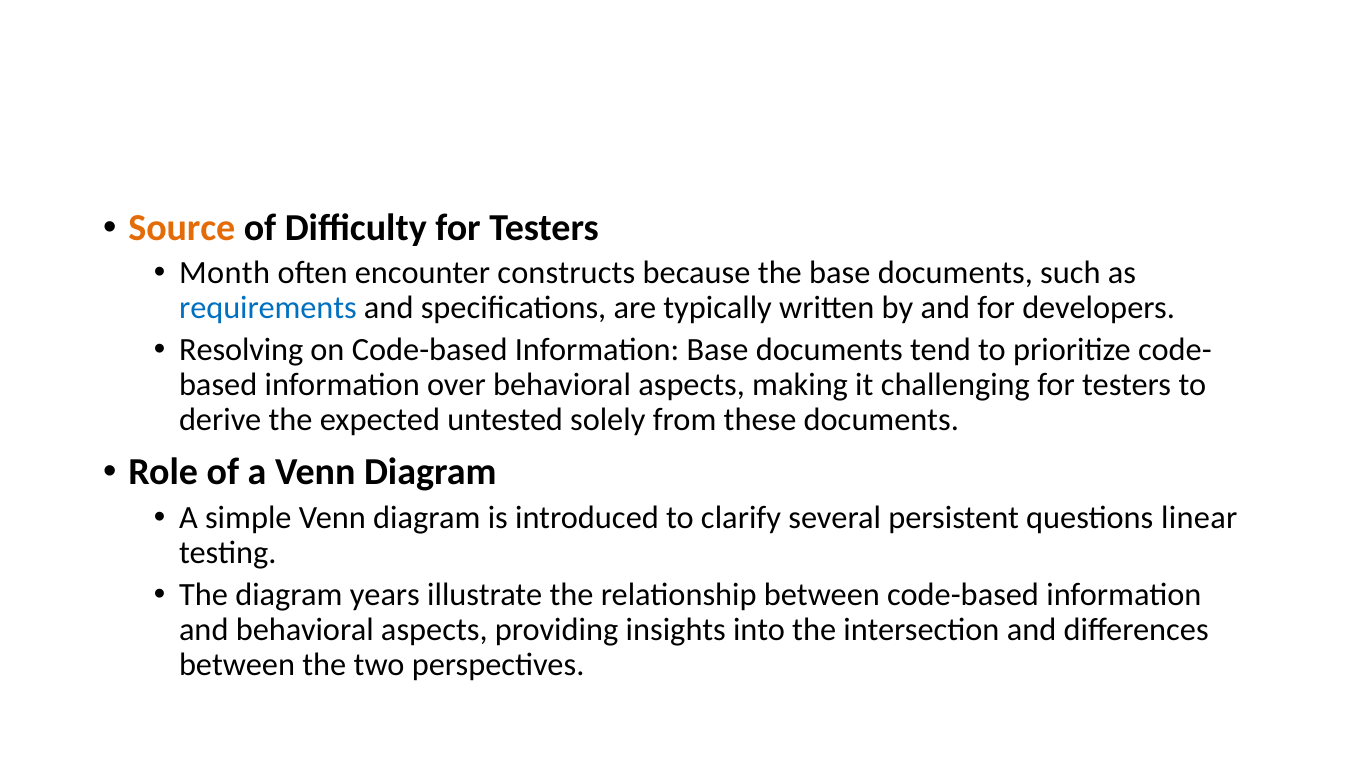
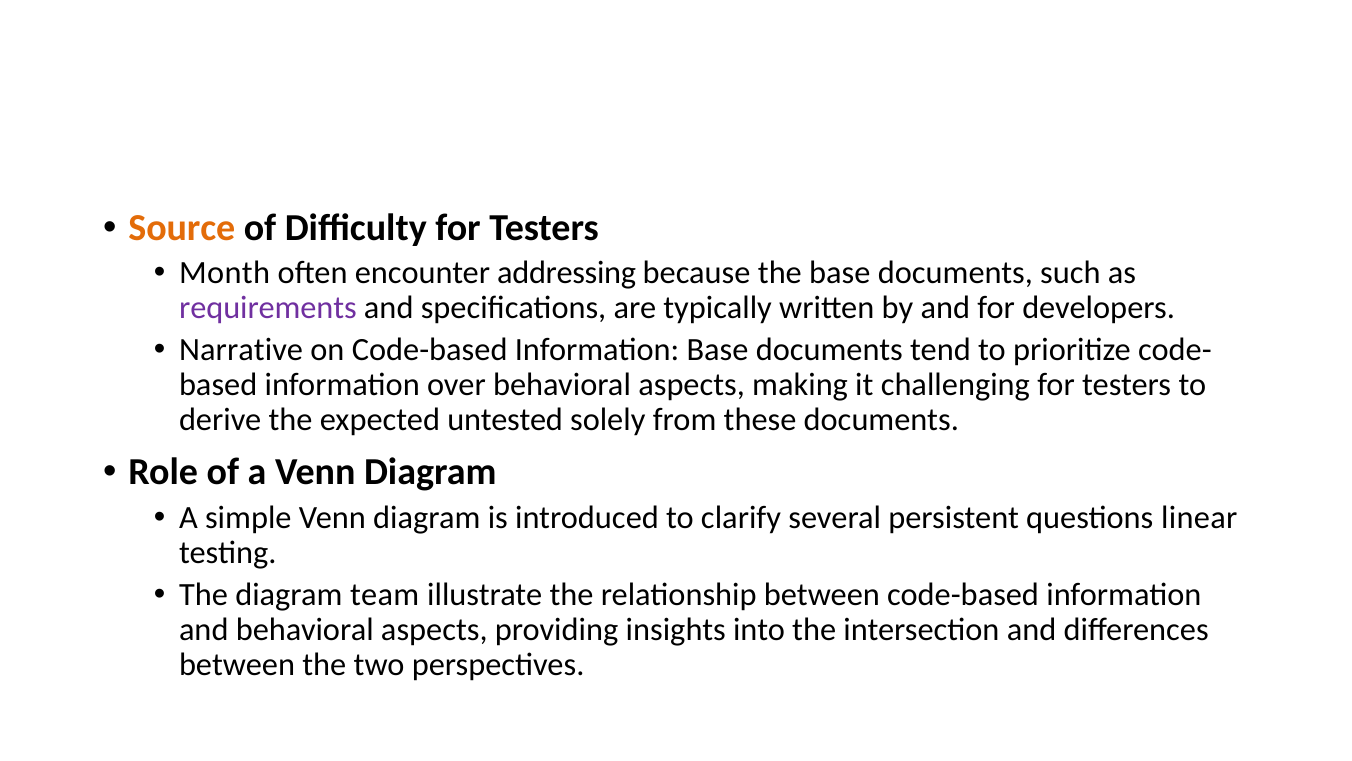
constructs: constructs -> addressing
requirements colour: blue -> purple
Resolving: Resolving -> Narrative
years: years -> team
